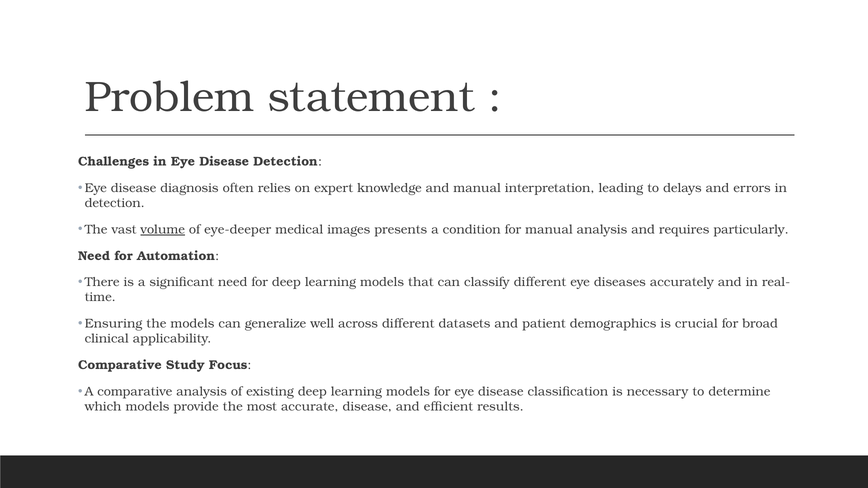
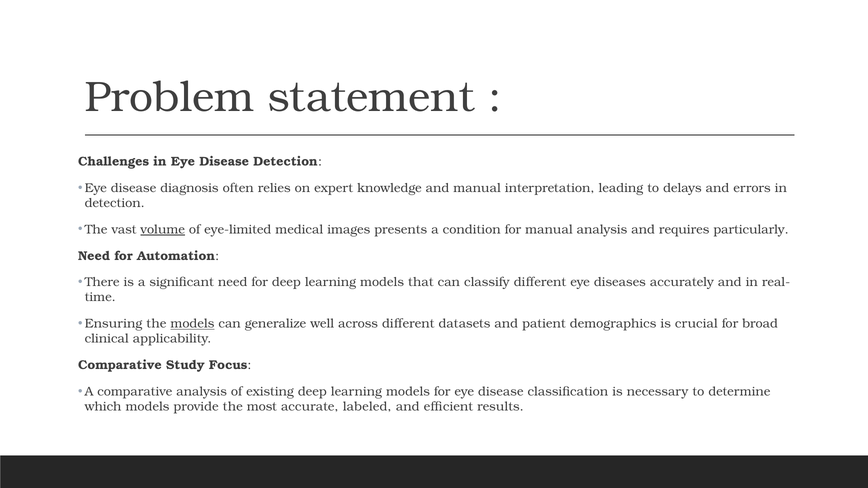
eye-deeper: eye-deeper -> eye-limited
models at (192, 324) underline: none -> present
accurate disease: disease -> labeled
